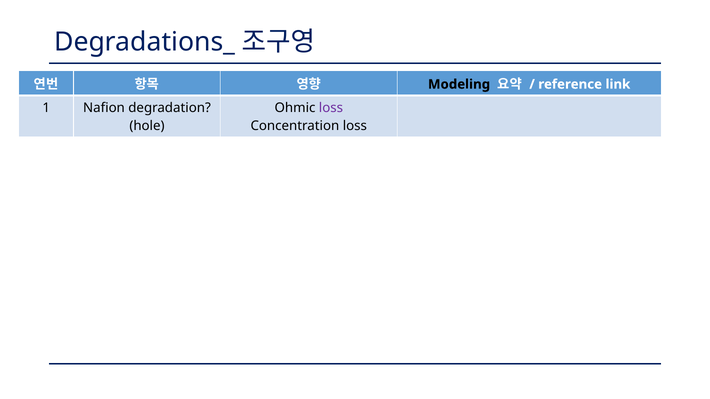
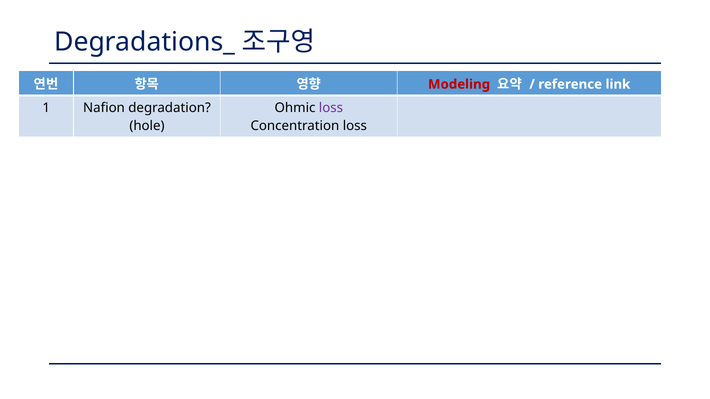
Modeling colour: black -> red
